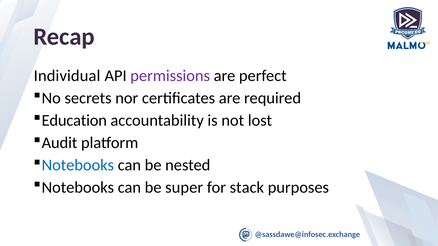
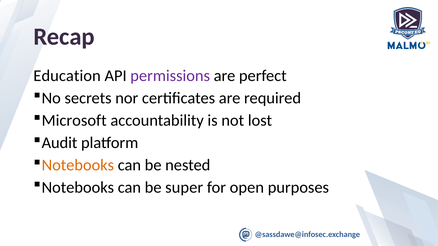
Individual: Individual -> Education
Education: Education -> Microsoft
Notebooks at (78, 165) colour: blue -> orange
stack: stack -> open
